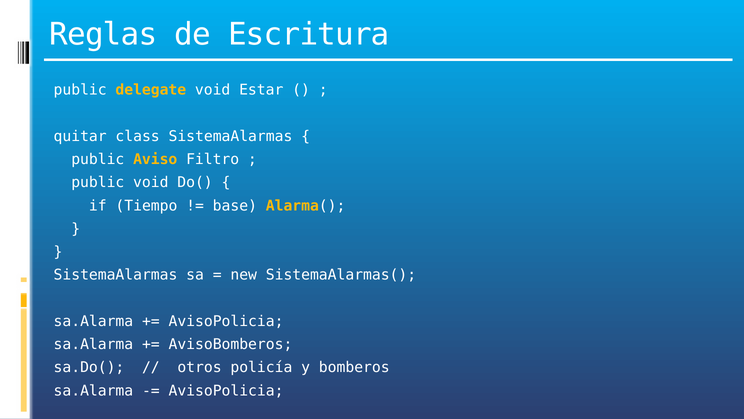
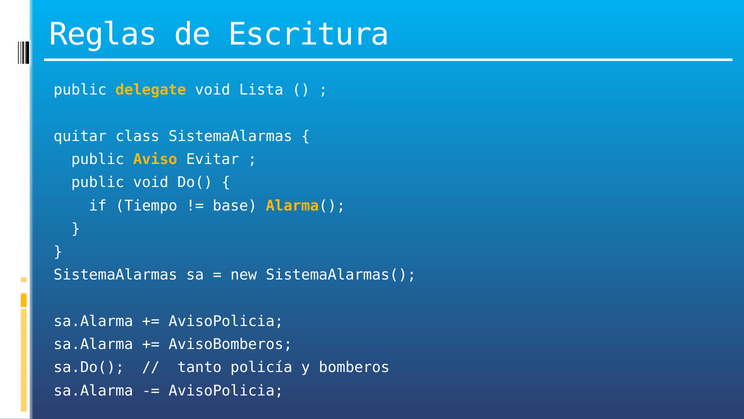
Estar: Estar -> Lista
Filtro: Filtro -> Evitar
otros: otros -> tanto
